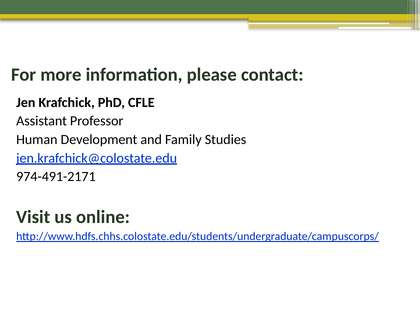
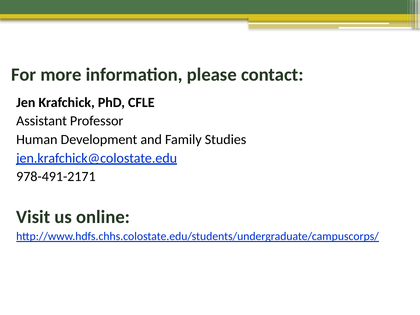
974-491-2171: 974-491-2171 -> 978-491-2171
